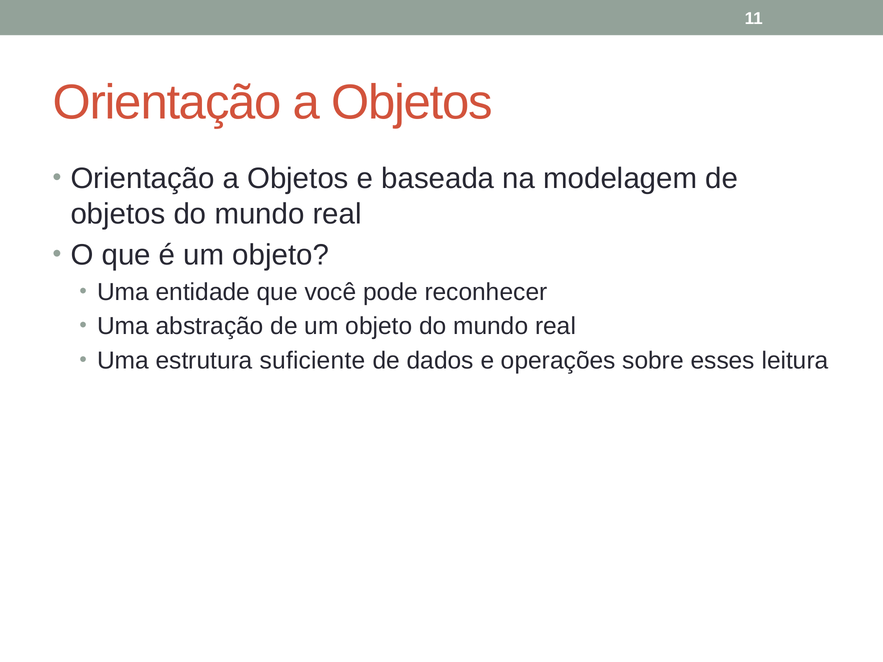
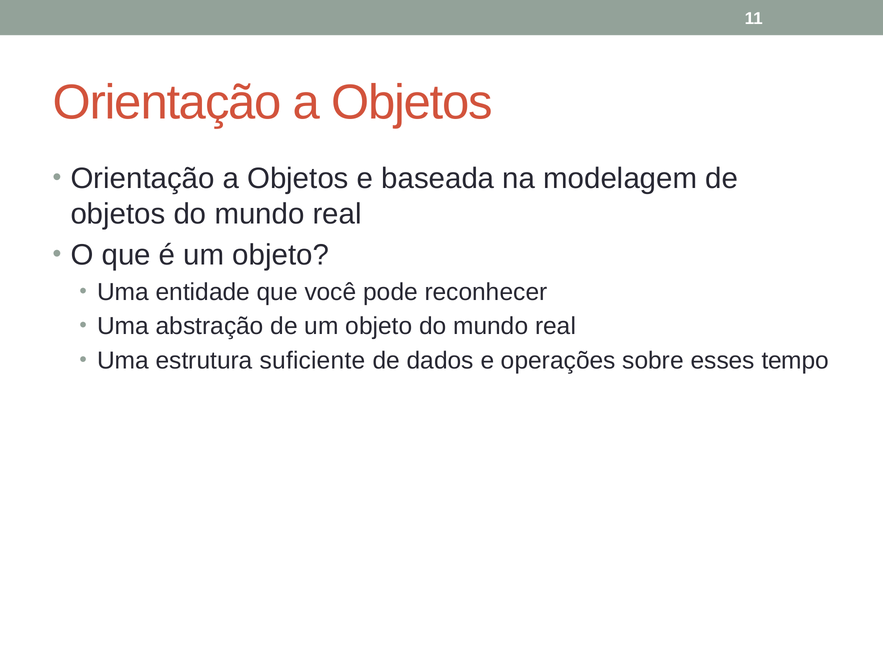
leitura: leitura -> tempo
